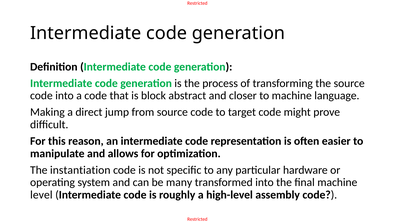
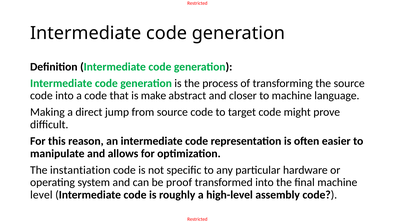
block: block -> make
many: many -> proof
